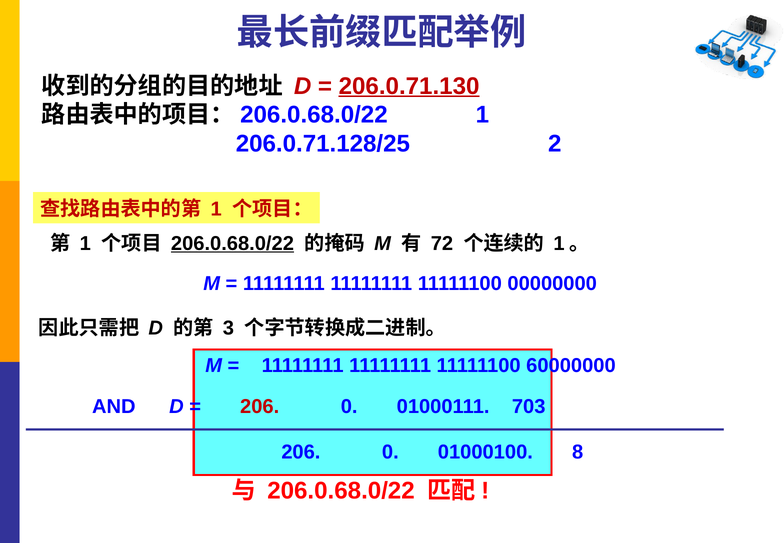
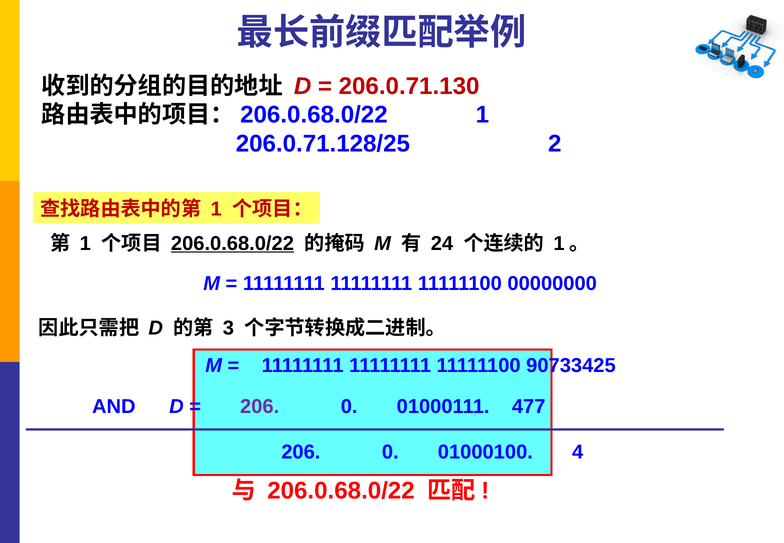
206.0.71.130 underline: present -> none
72: 72 -> 24
60000000: 60000000 -> 90733425
206 at (260, 406) colour: red -> purple
703: 703 -> 477
8: 8 -> 4
